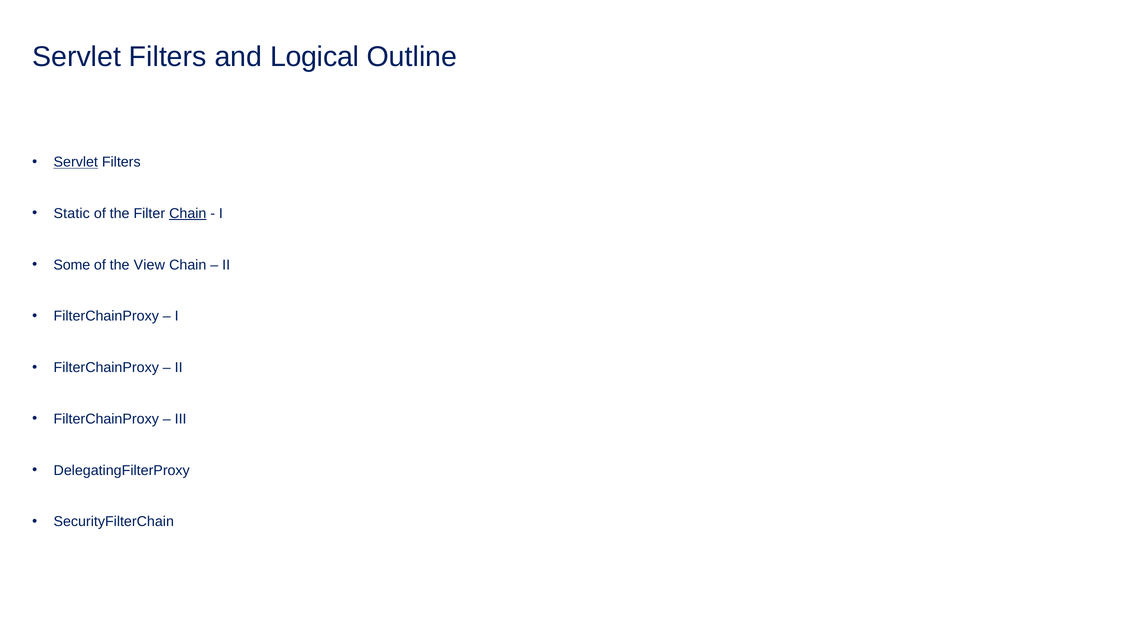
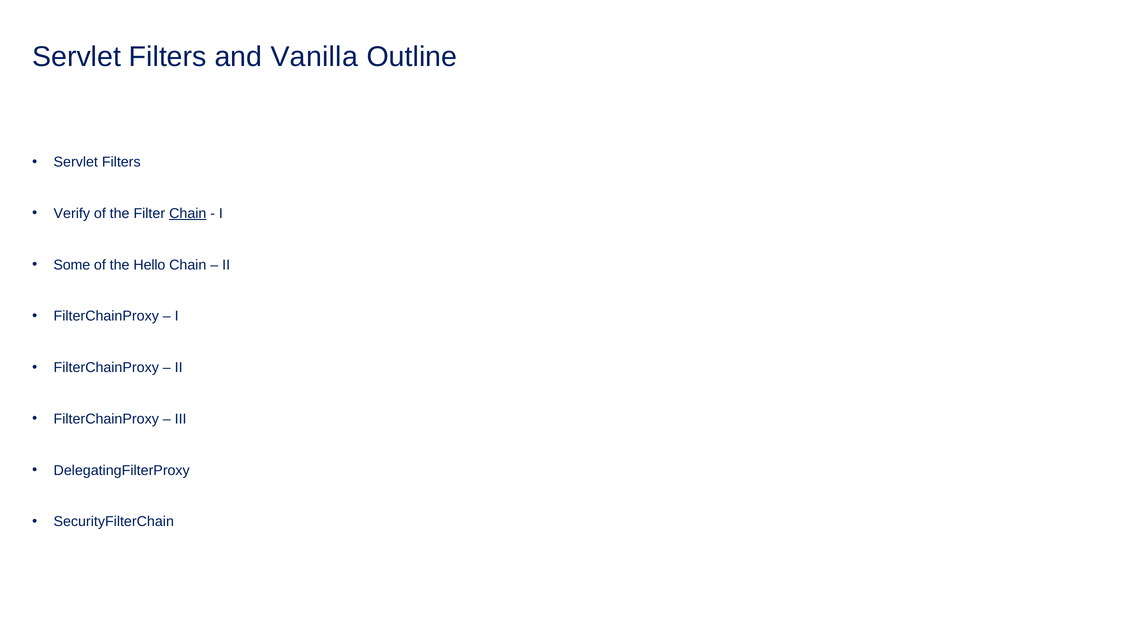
Logical: Logical -> Vanilla
Servlet at (76, 162) underline: present -> none
Static: Static -> Verify
View: View -> Hello
